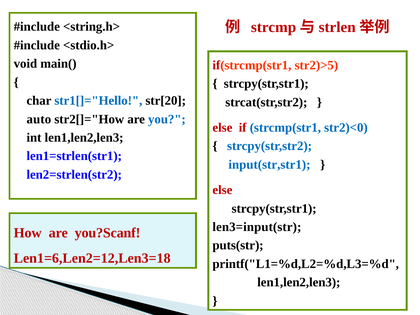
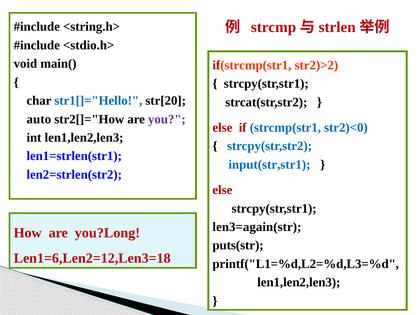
str2)>5: str2)>5 -> str2)>2
you colour: blue -> purple
len3=input(str: len3=input(str -> len3=again(str
you?Scanf: you?Scanf -> you?Long
